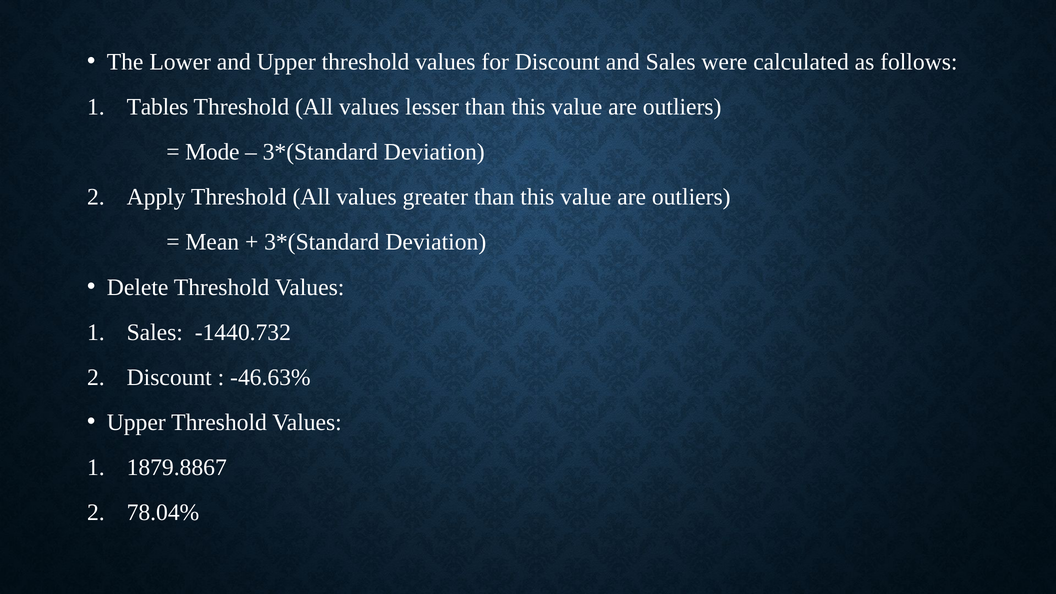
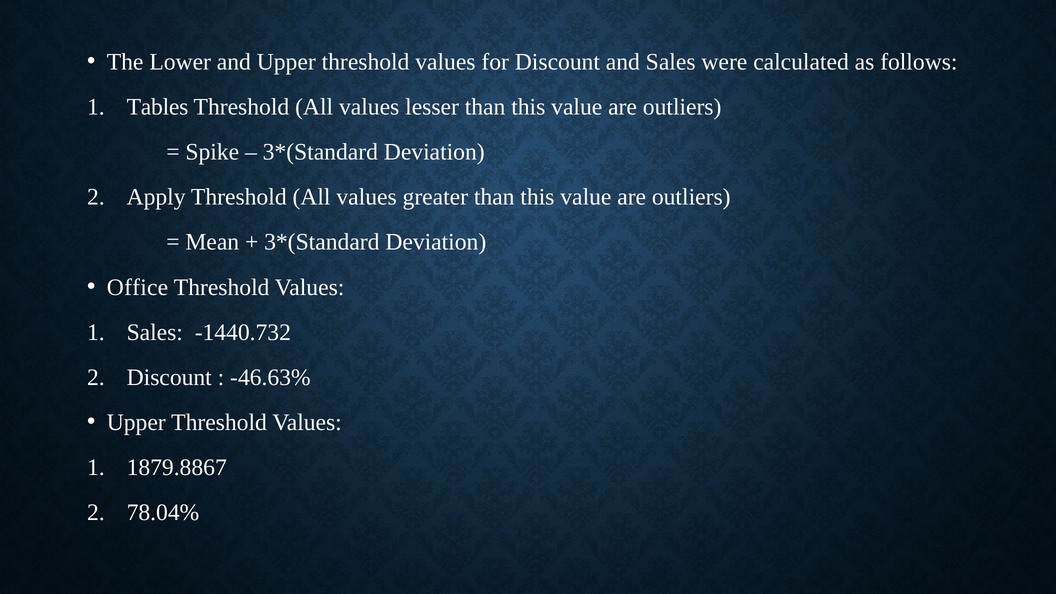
Mode: Mode -> Spike
Delete: Delete -> Office
